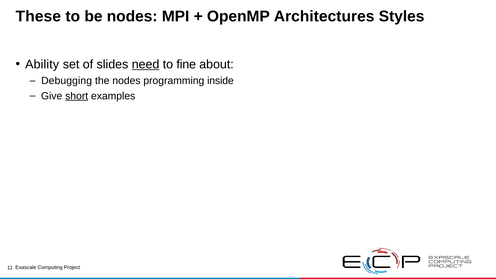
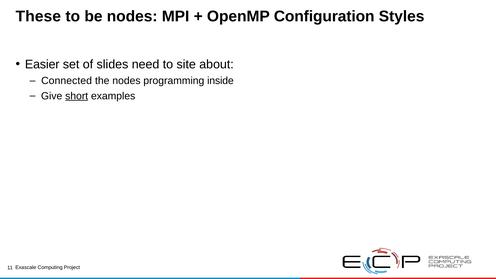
Architectures: Architectures -> Configuration
Ability: Ability -> Easier
need underline: present -> none
fine: fine -> site
Debugging: Debugging -> Connected
